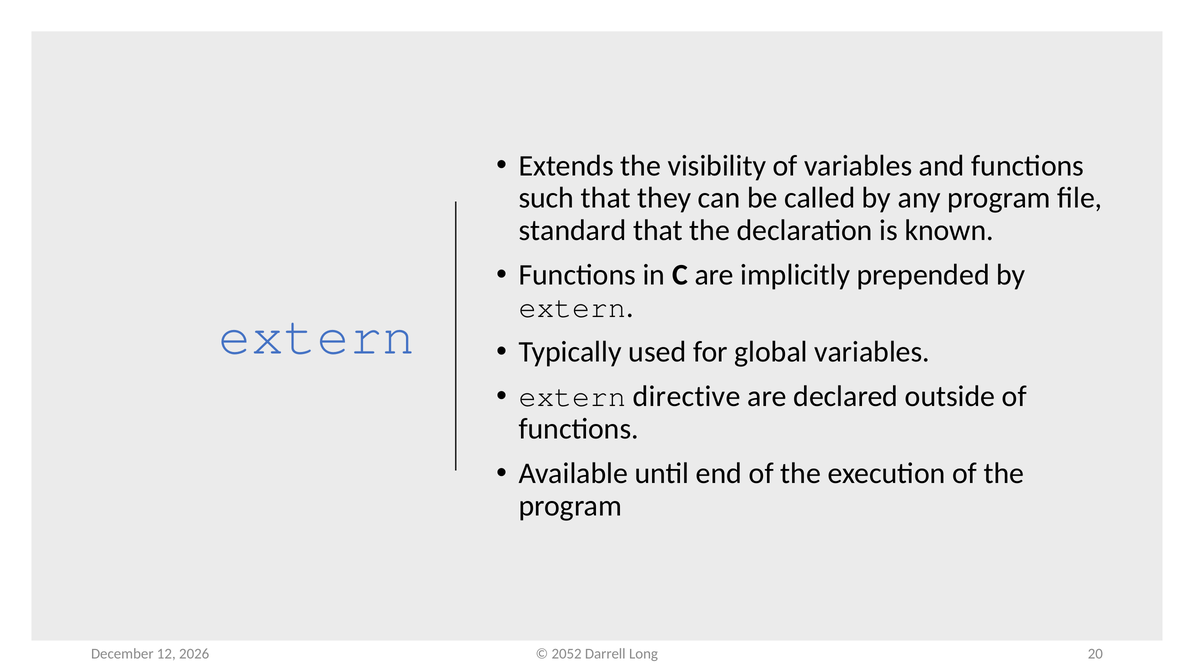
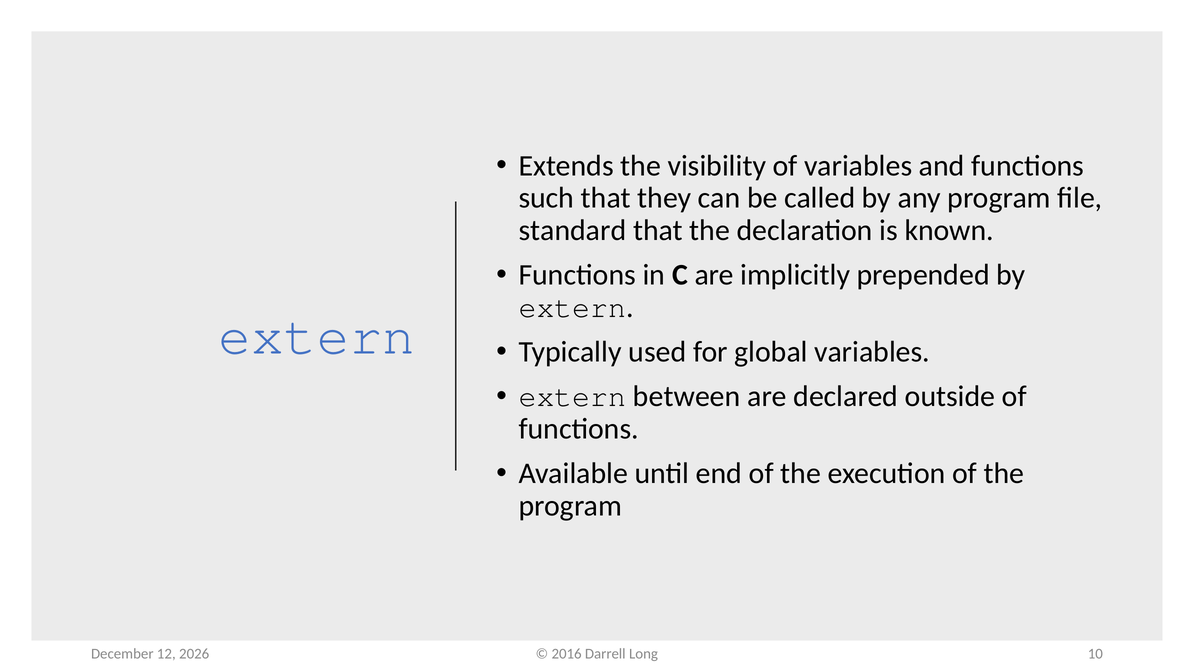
directive: directive -> between
2052: 2052 -> 2016
20: 20 -> 10
